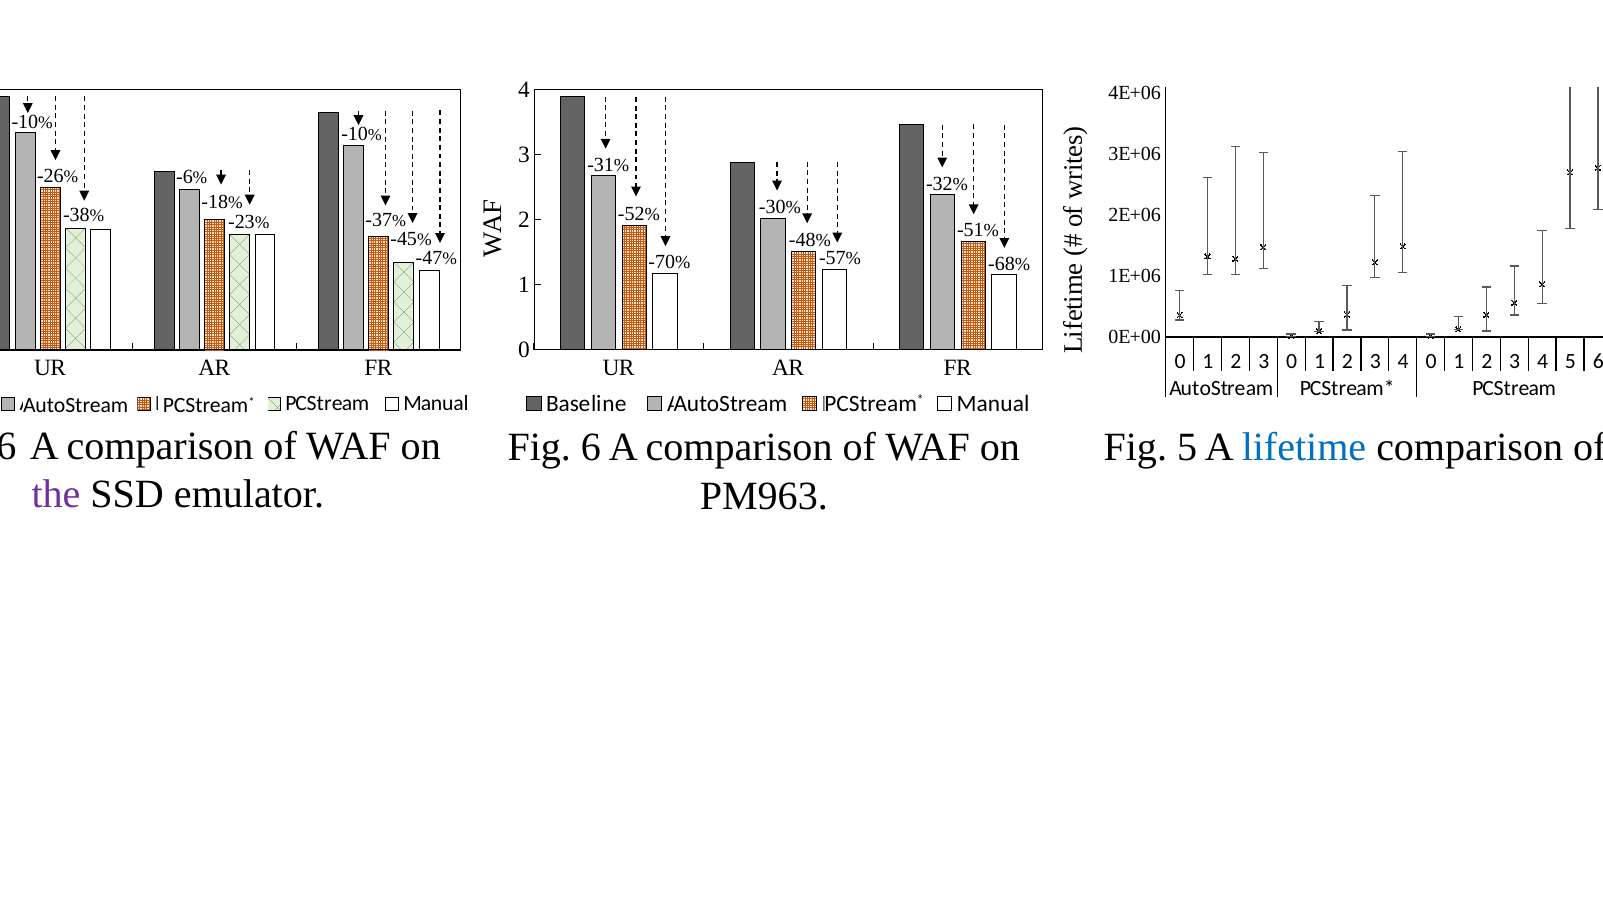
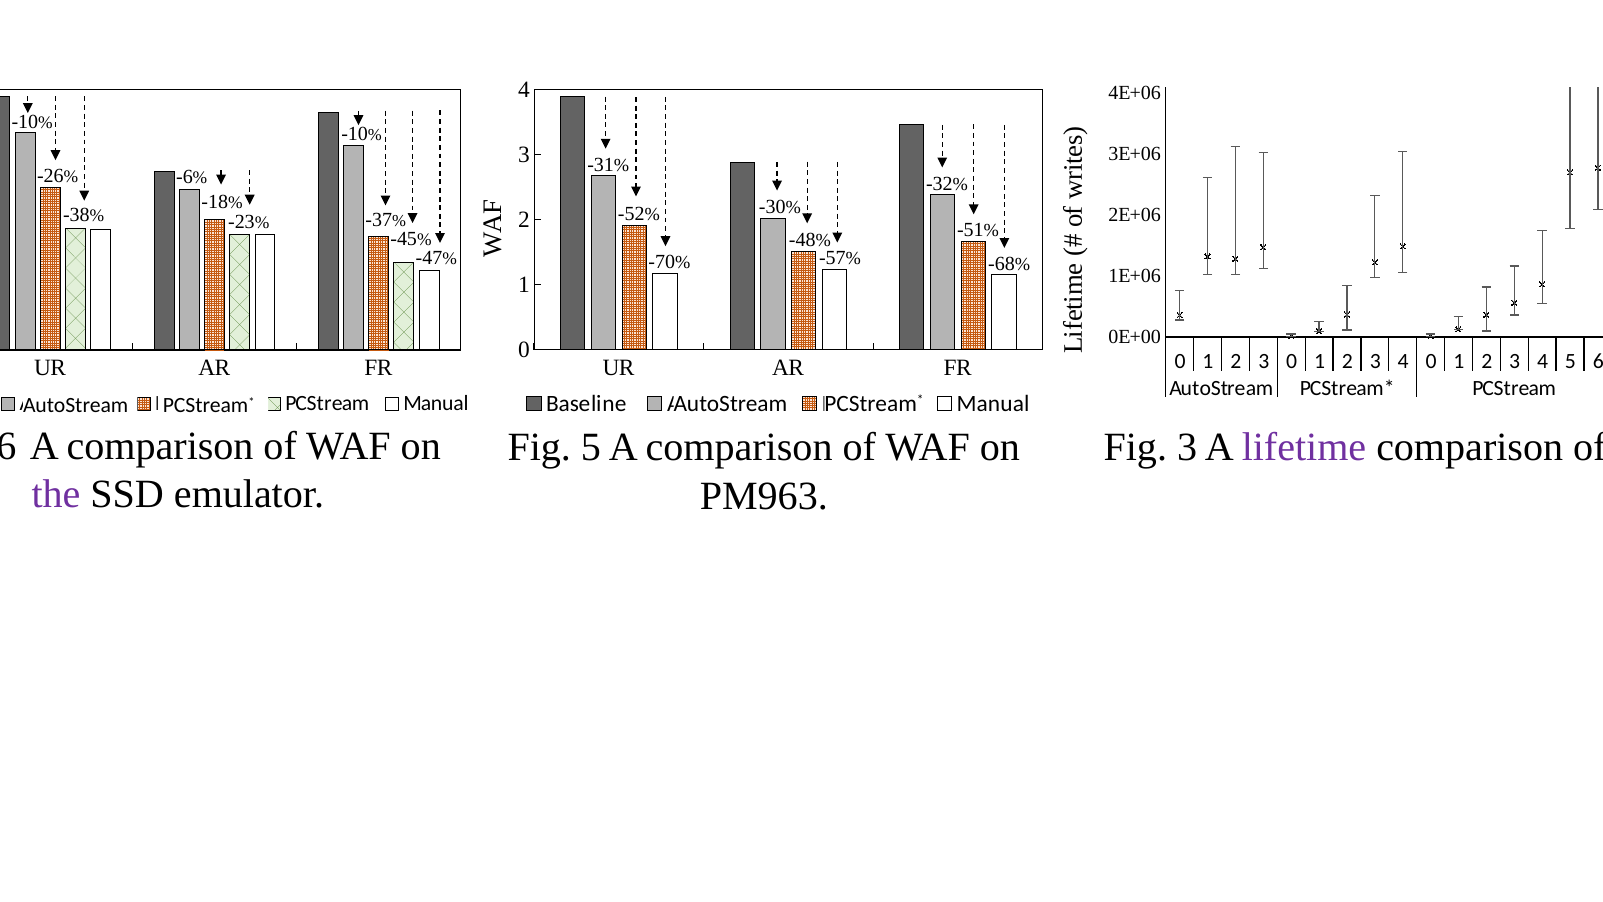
Fig 5: 5 -> 3
lifetime colour: blue -> purple
6 at (591, 448): 6 -> 5
